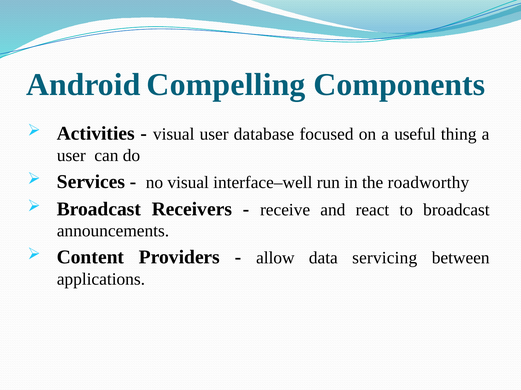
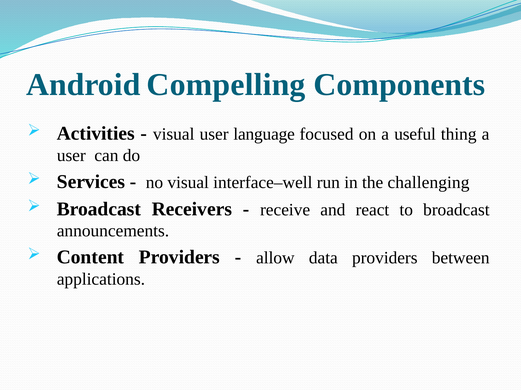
database: database -> language
roadworthy: roadworthy -> challenging
data servicing: servicing -> providers
